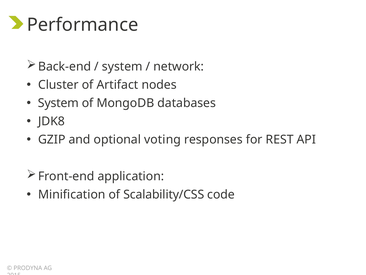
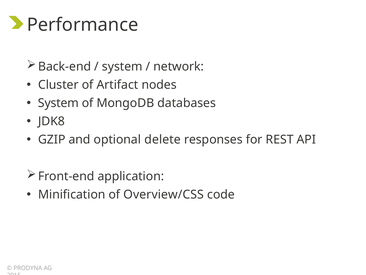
voting: voting -> delete
Scalability/CSS: Scalability/CSS -> Overview/CSS
